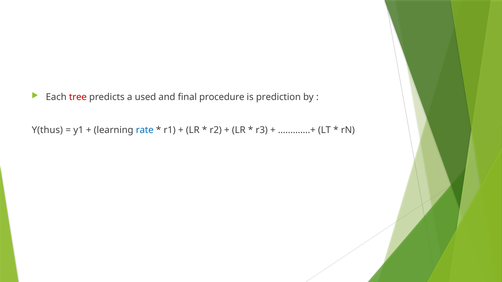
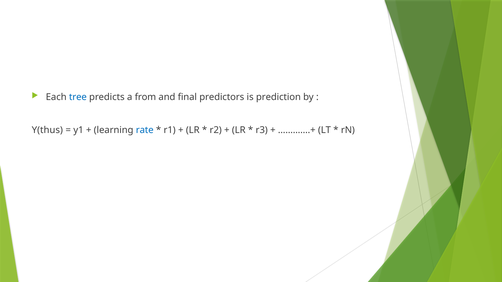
tree colour: red -> blue
used: used -> from
procedure: procedure -> predictors
